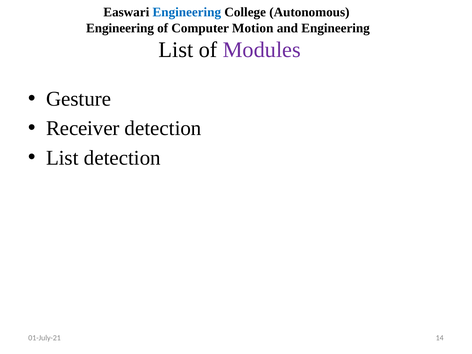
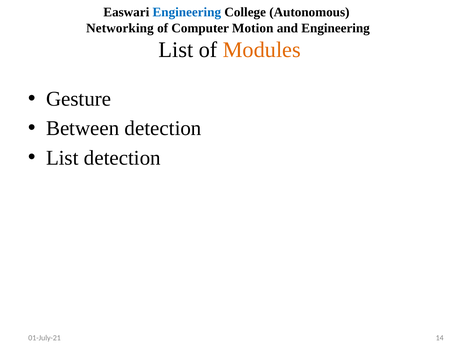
Engineering at (120, 28): Engineering -> Networking
Modules colour: purple -> orange
Receiver: Receiver -> Between
